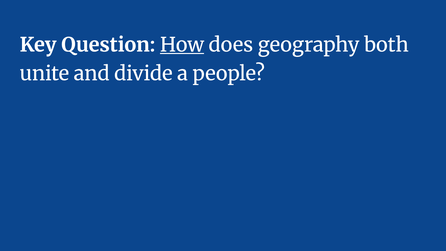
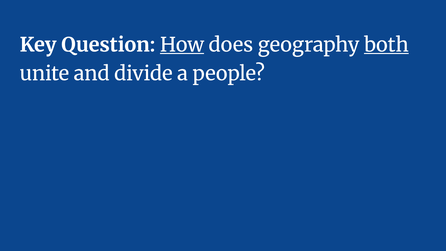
both underline: none -> present
